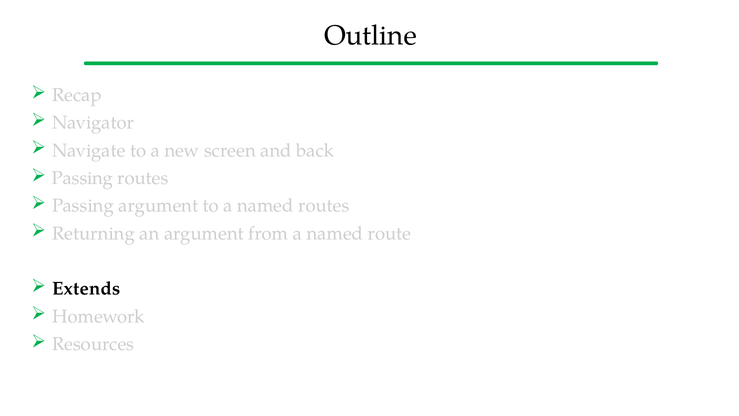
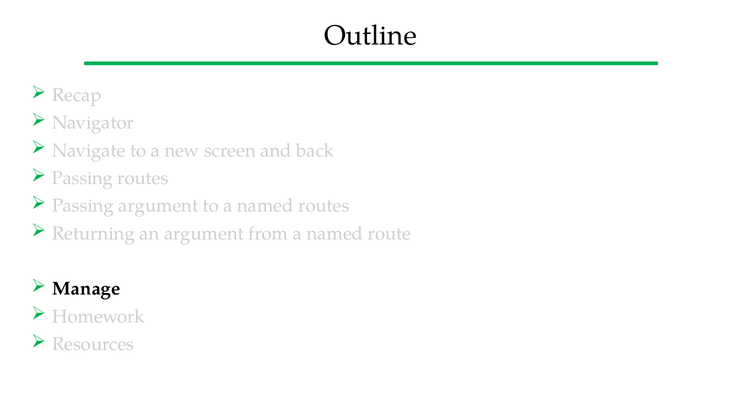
Extends: Extends -> Manage
